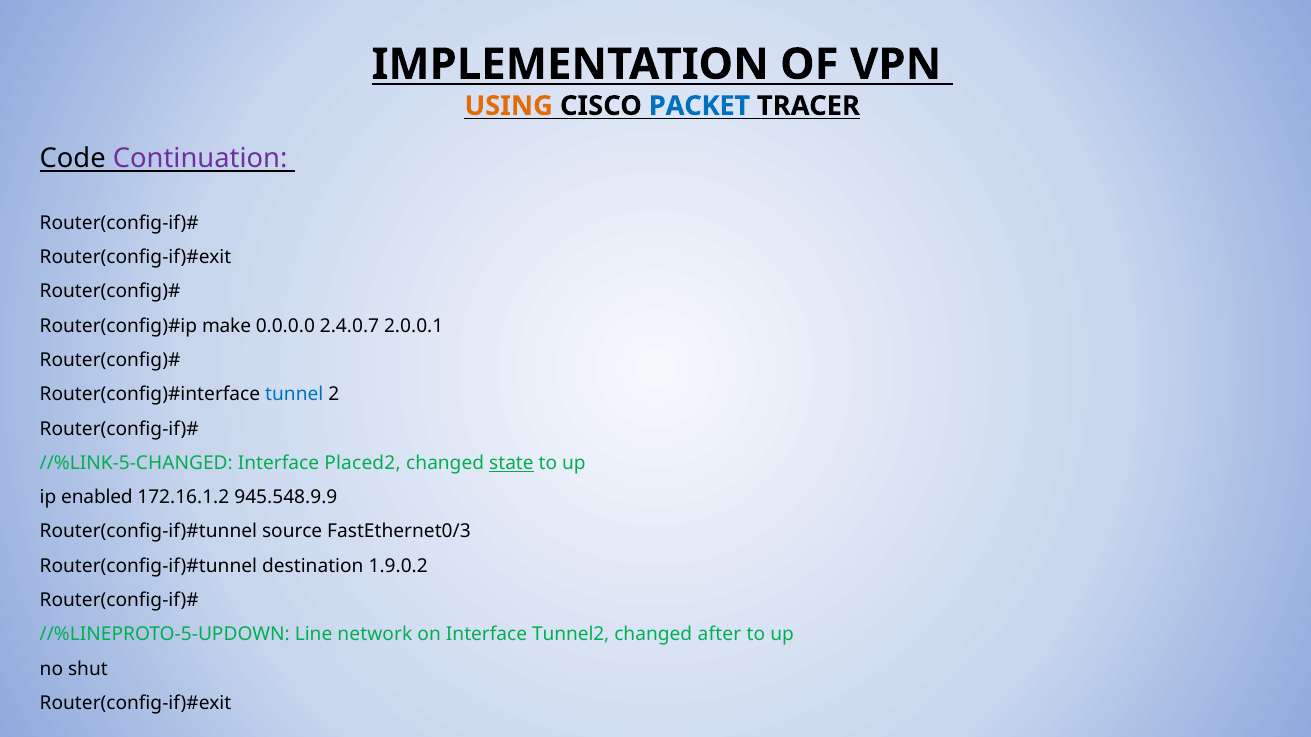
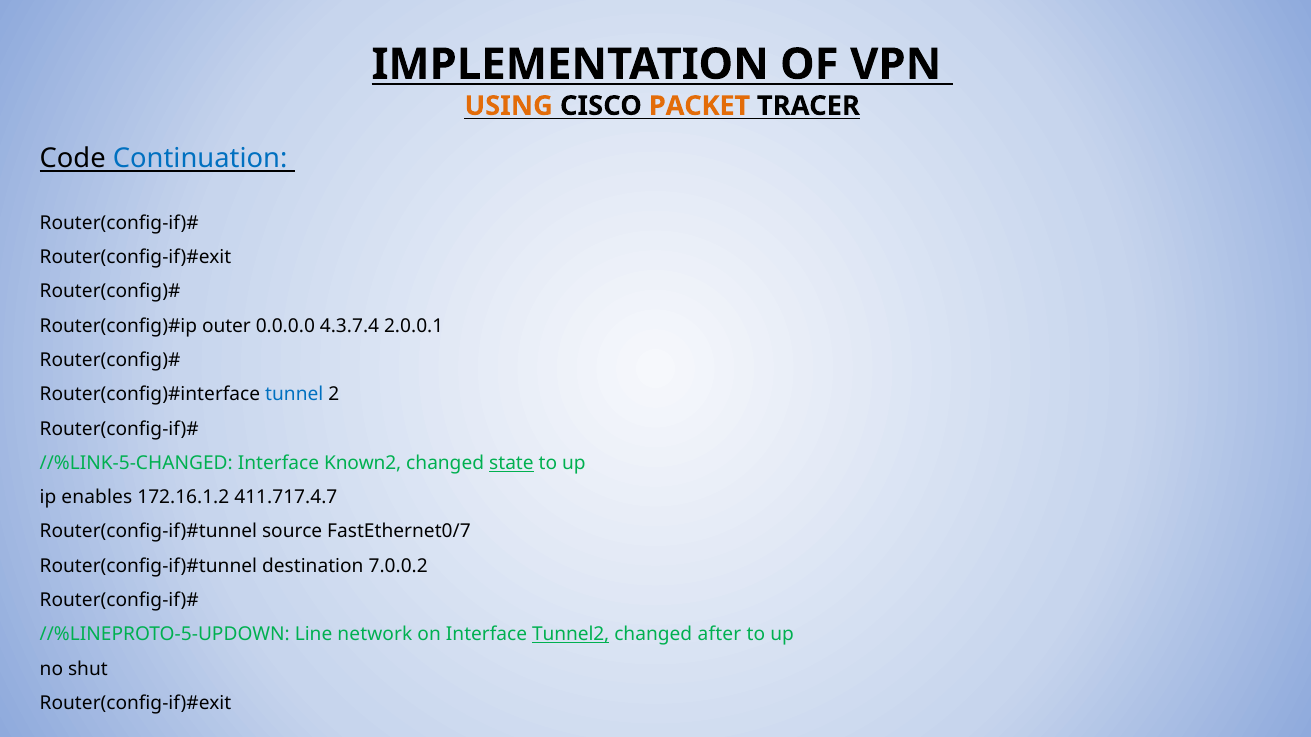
PACKET colour: blue -> orange
Continuation colour: purple -> blue
make: make -> outer
2.4.0.7: 2.4.0.7 -> 4.3.7.4
Placed2: Placed2 -> Known2
enabled: enabled -> enables
945.548.9.9: 945.548.9.9 -> 411.717.4.7
FastEthernet0/3: FastEthernet0/3 -> FastEthernet0/7
1.9.0.2: 1.9.0.2 -> 7.0.0.2
Tunnel2 underline: none -> present
